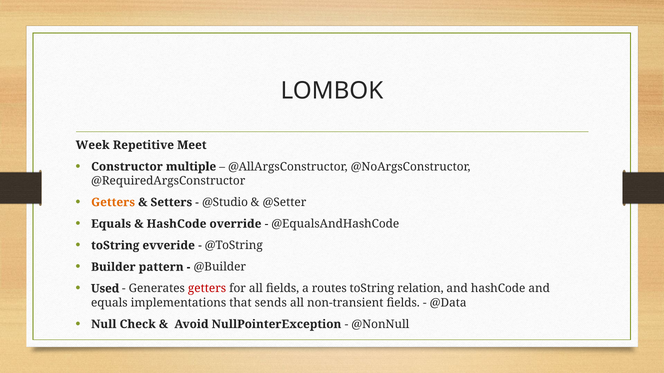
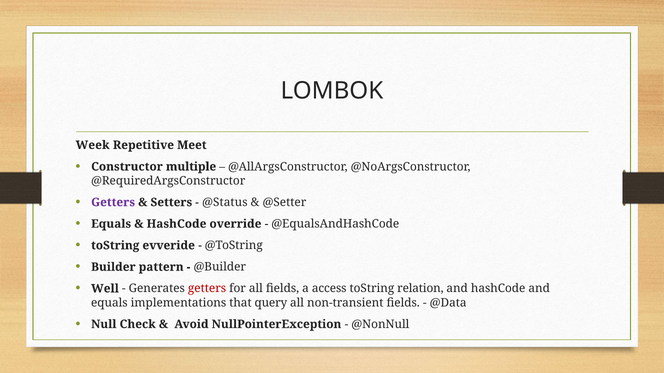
Getters at (113, 203) colour: orange -> purple
@Studio: @Studio -> @Status
Used: Used -> Well
routes: routes -> access
sends: sends -> query
